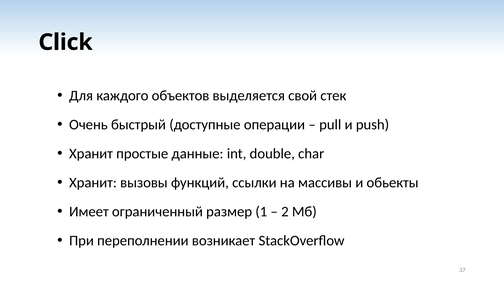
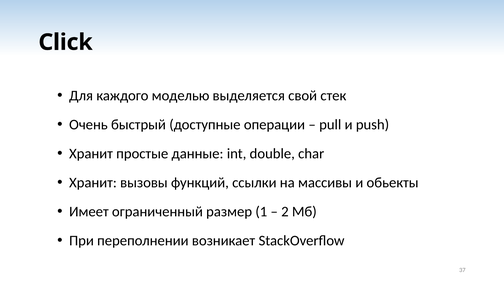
объектов: объектов -> моделью
